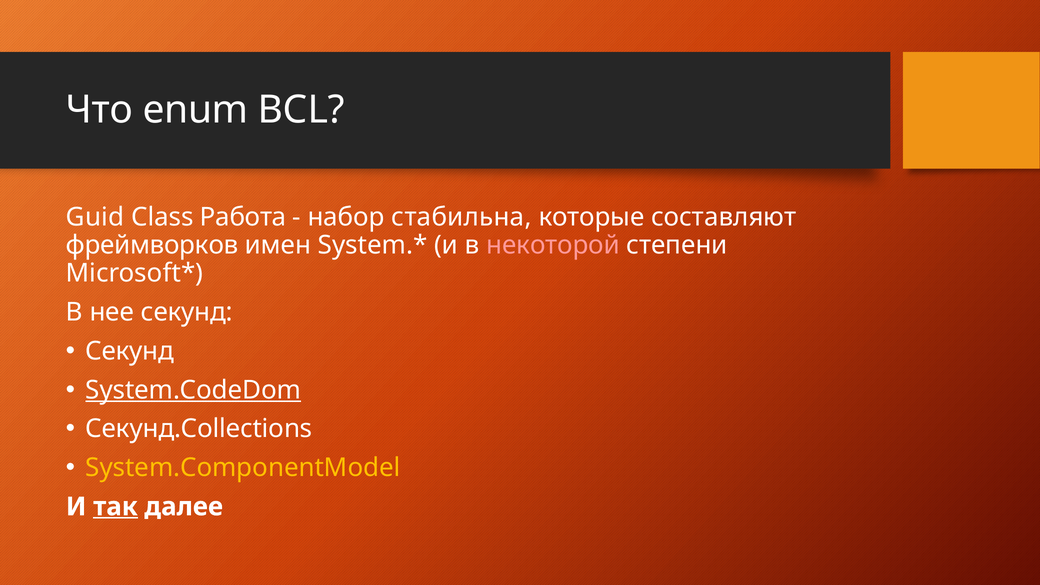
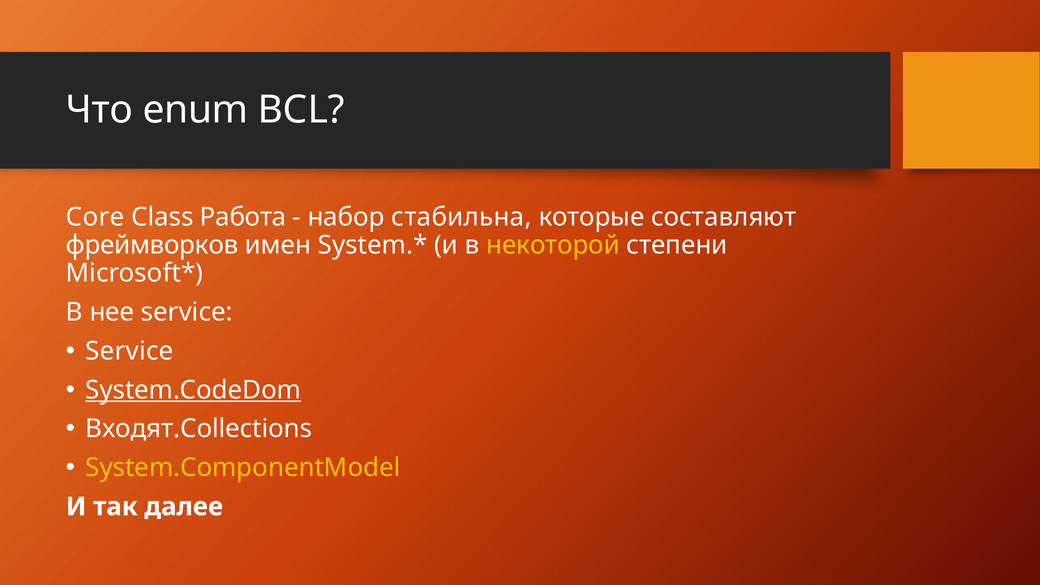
Guid: Guid -> Core
некоторой colour: pink -> yellow
нее секунд: секунд -> service
Секунд at (130, 351): Секунд -> Service
Секунд.Collections: Секунд.Collections -> Входят.Collections
так underline: present -> none
